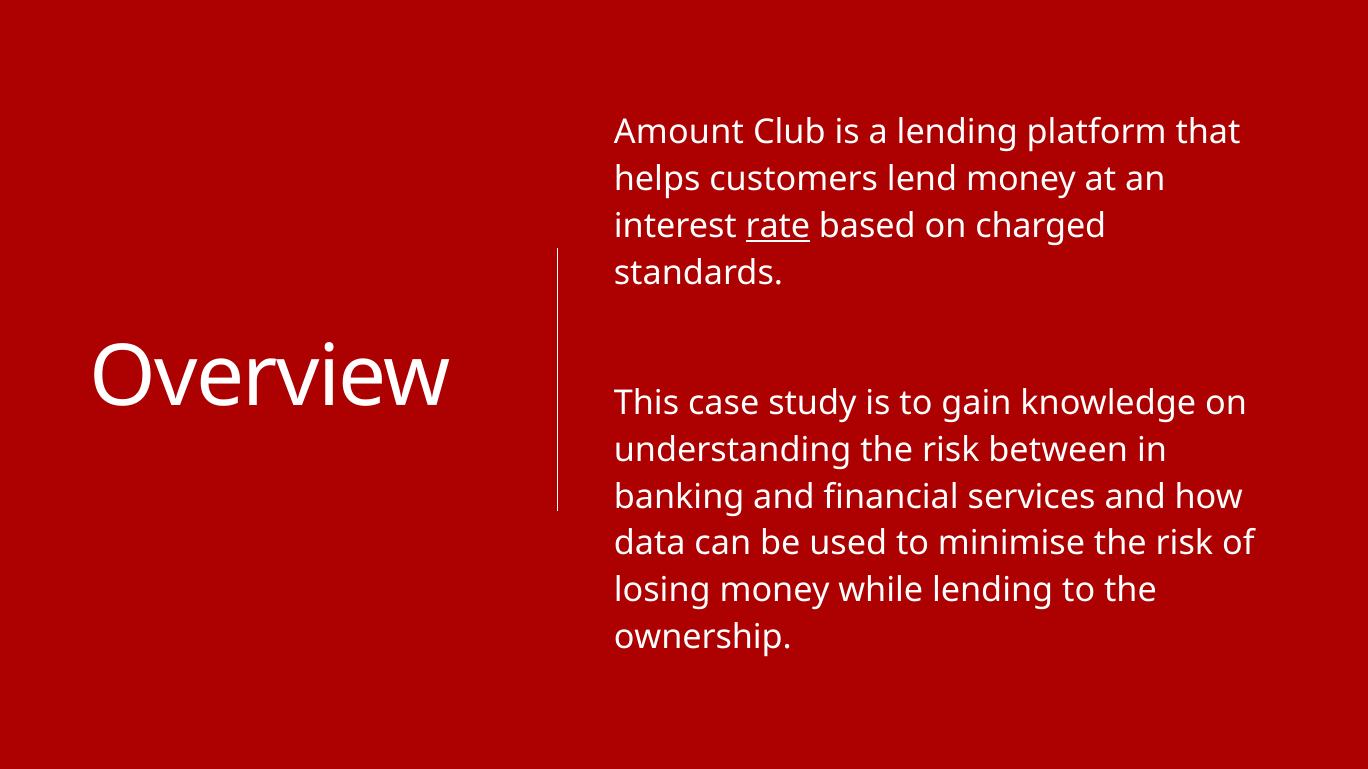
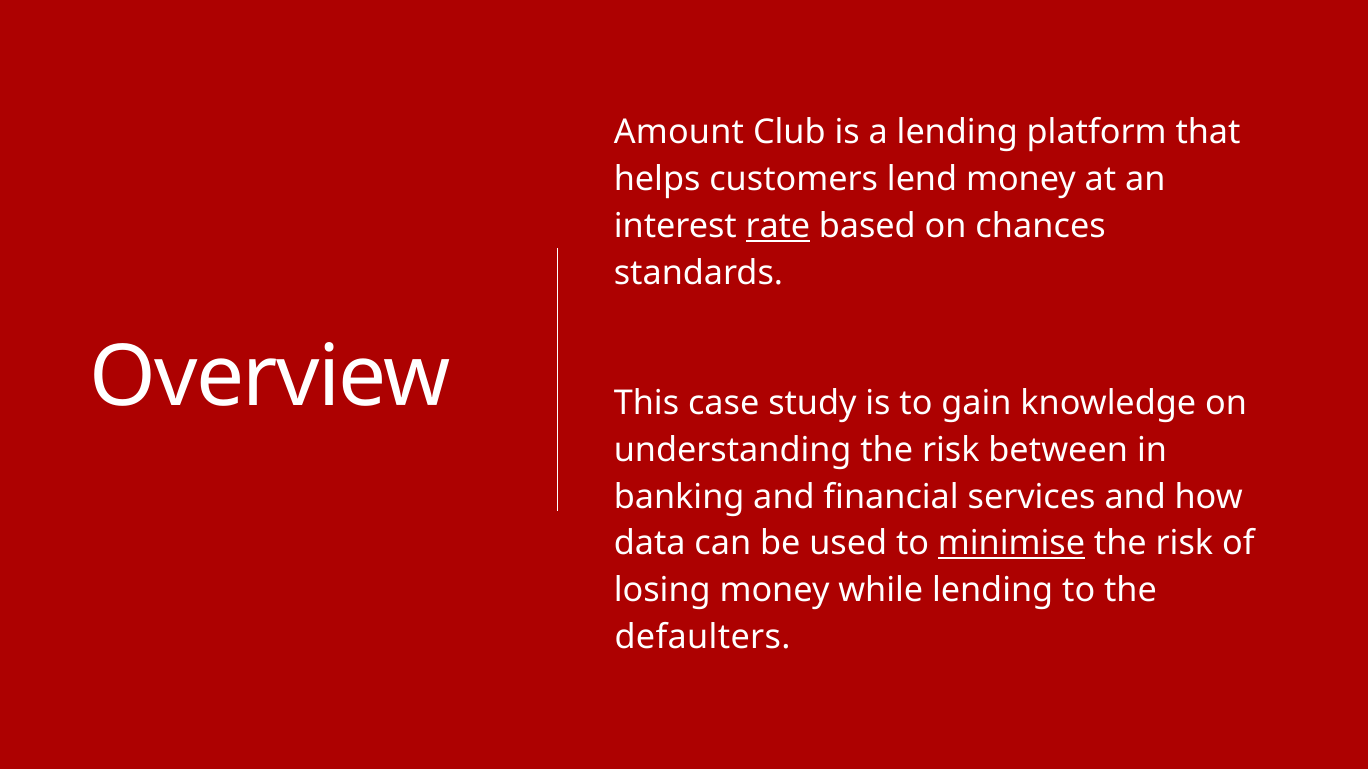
charged: charged -> chances
minimise underline: none -> present
ownership: ownership -> defaulters
